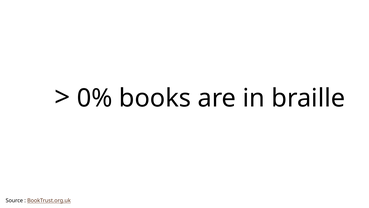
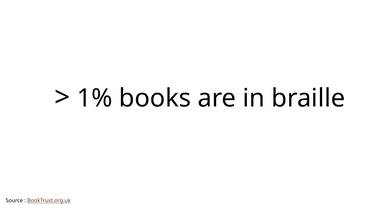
0%: 0% -> 1%
